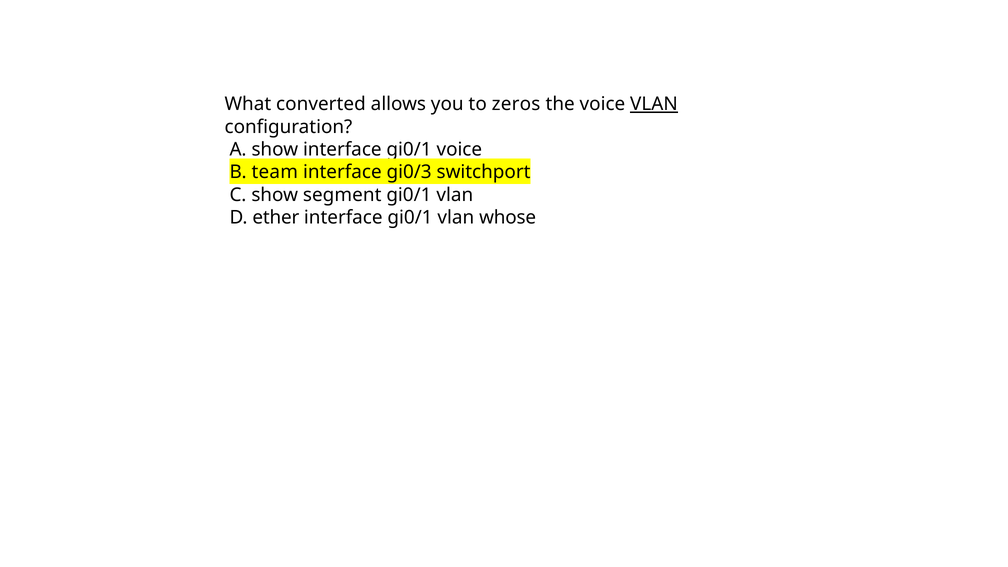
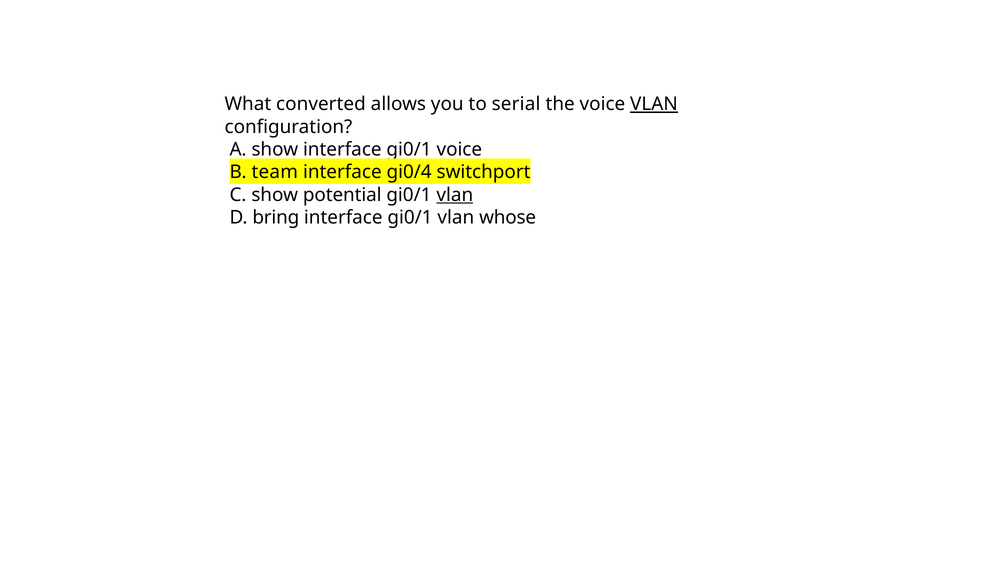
zeros: zeros -> serial
gi0/3: gi0/3 -> gi0/4
segment: segment -> potential
vlan at (455, 195) underline: none -> present
ether: ether -> bring
